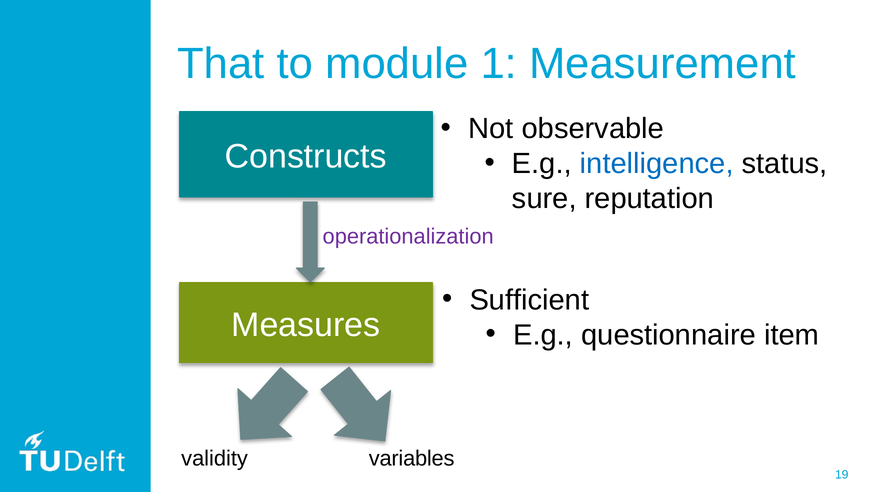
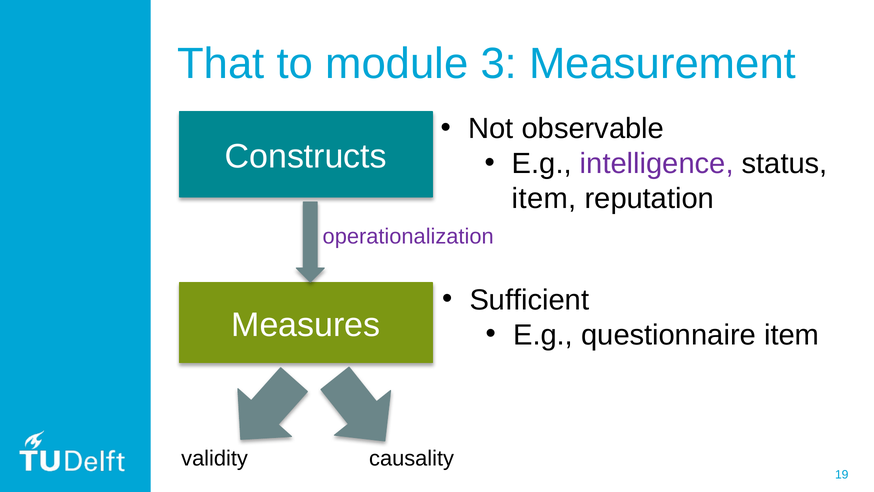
1: 1 -> 3
intelligence colour: blue -> purple
sure at (544, 198): sure -> item
variables: variables -> causality
